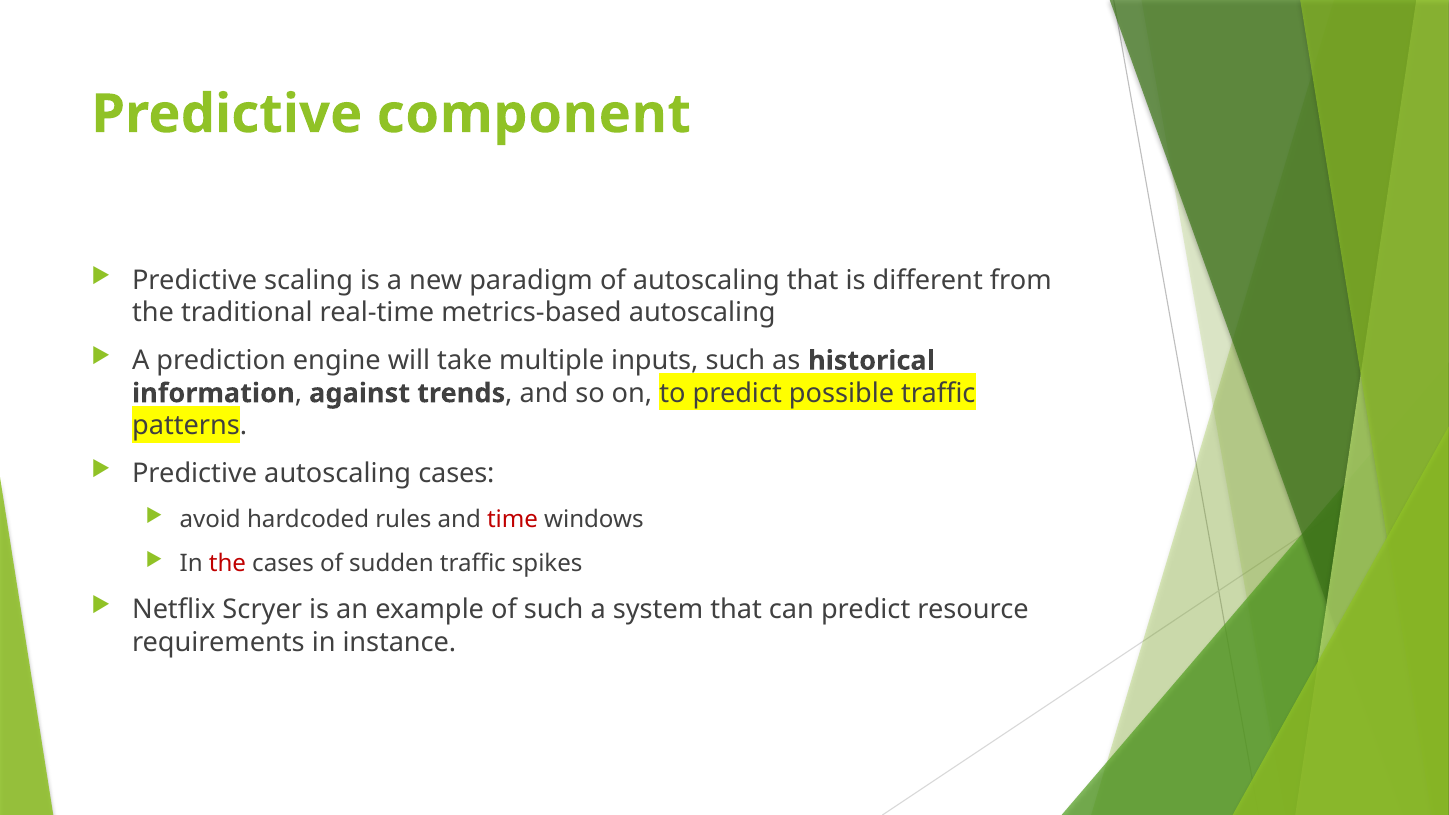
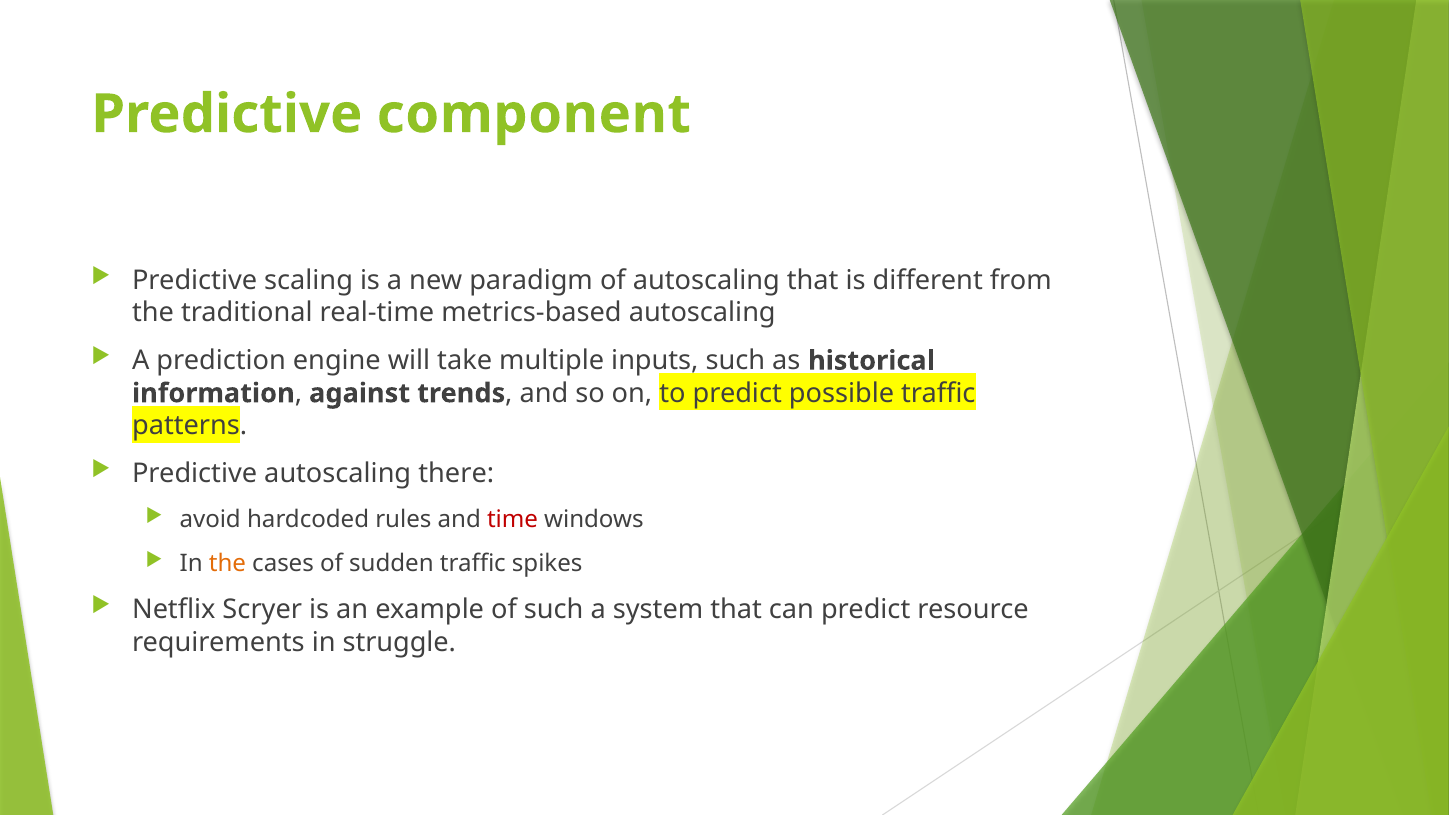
autoscaling cases: cases -> there
the at (227, 563) colour: red -> orange
instance: instance -> struggle
